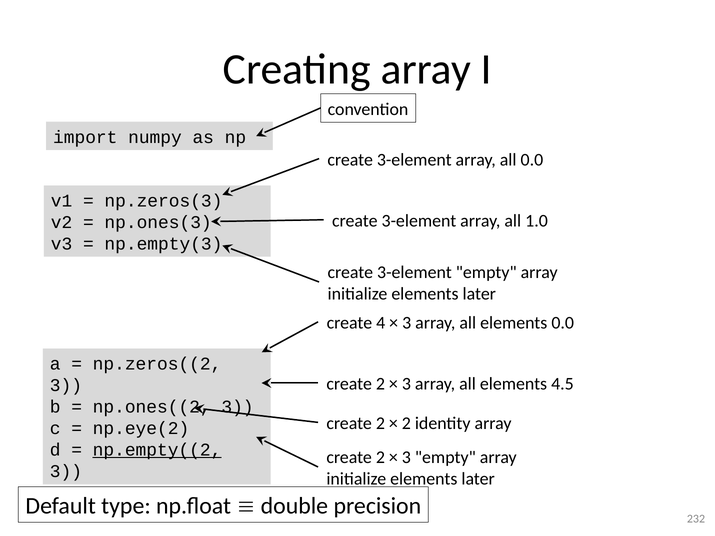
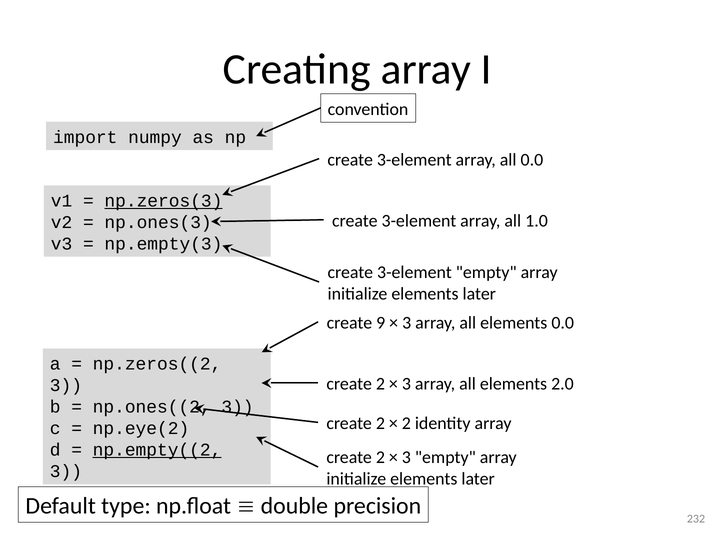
np.zeros(3 underline: none -> present
4: 4 -> 9
4.5: 4.5 -> 2.0
